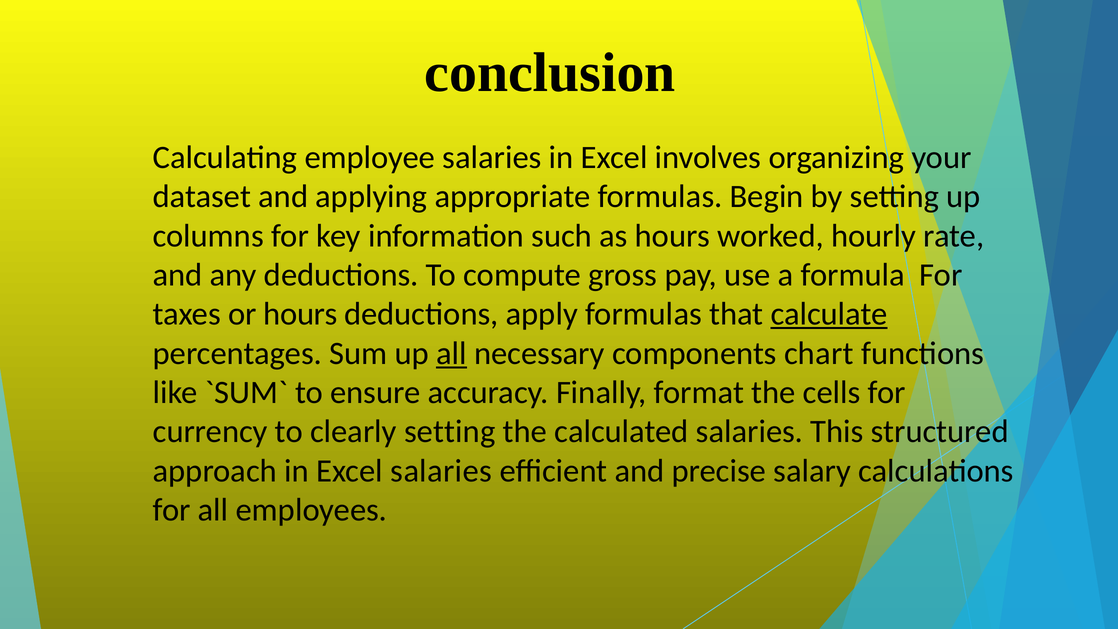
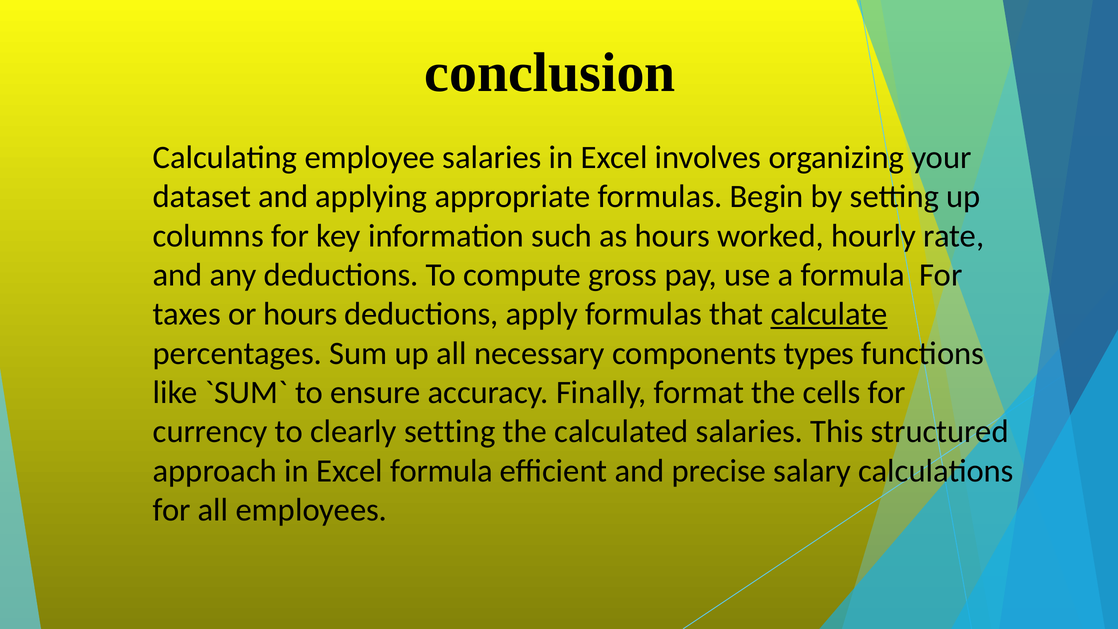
all at (452, 353) underline: present -> none
chart: chart -> types
Excel salaries: salaries -> formula
